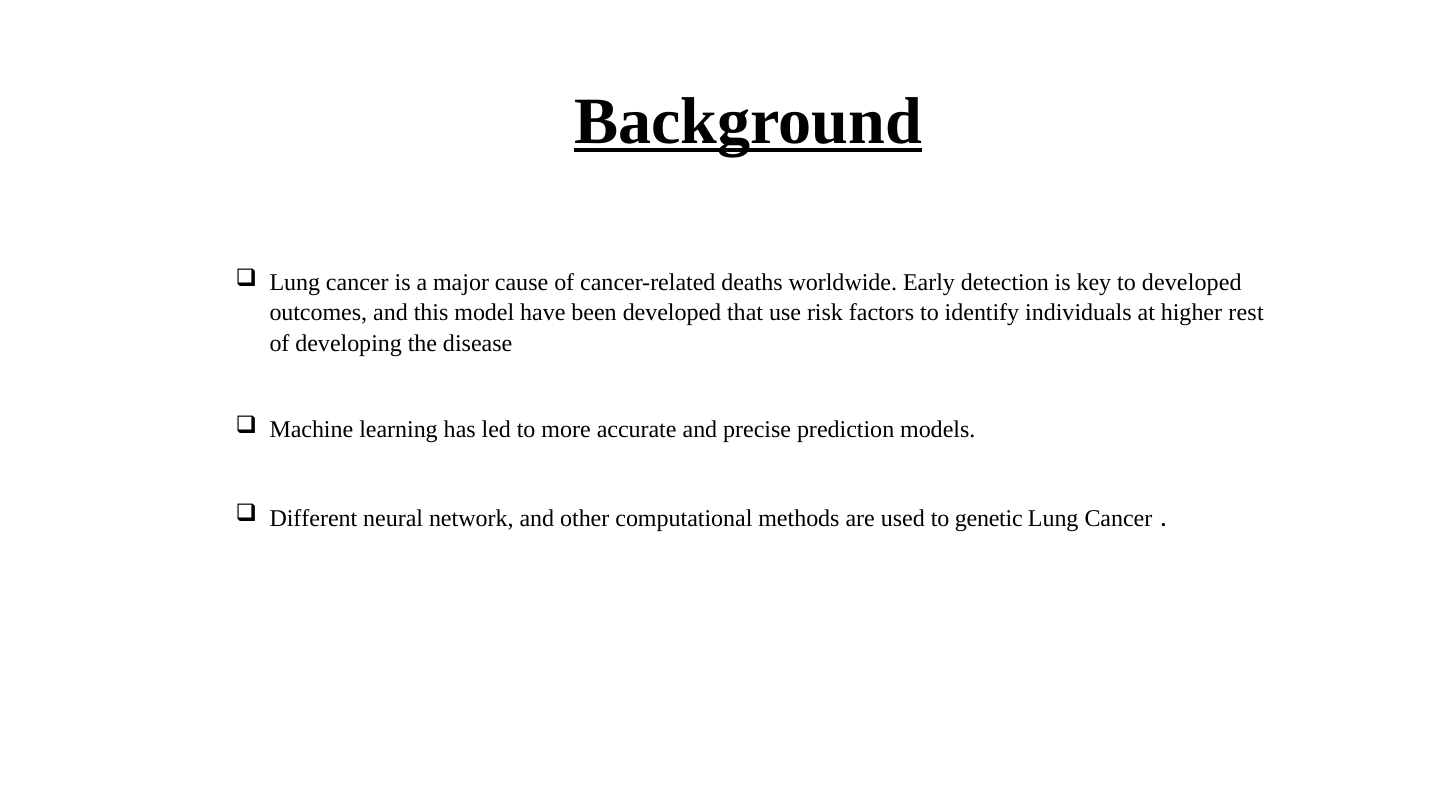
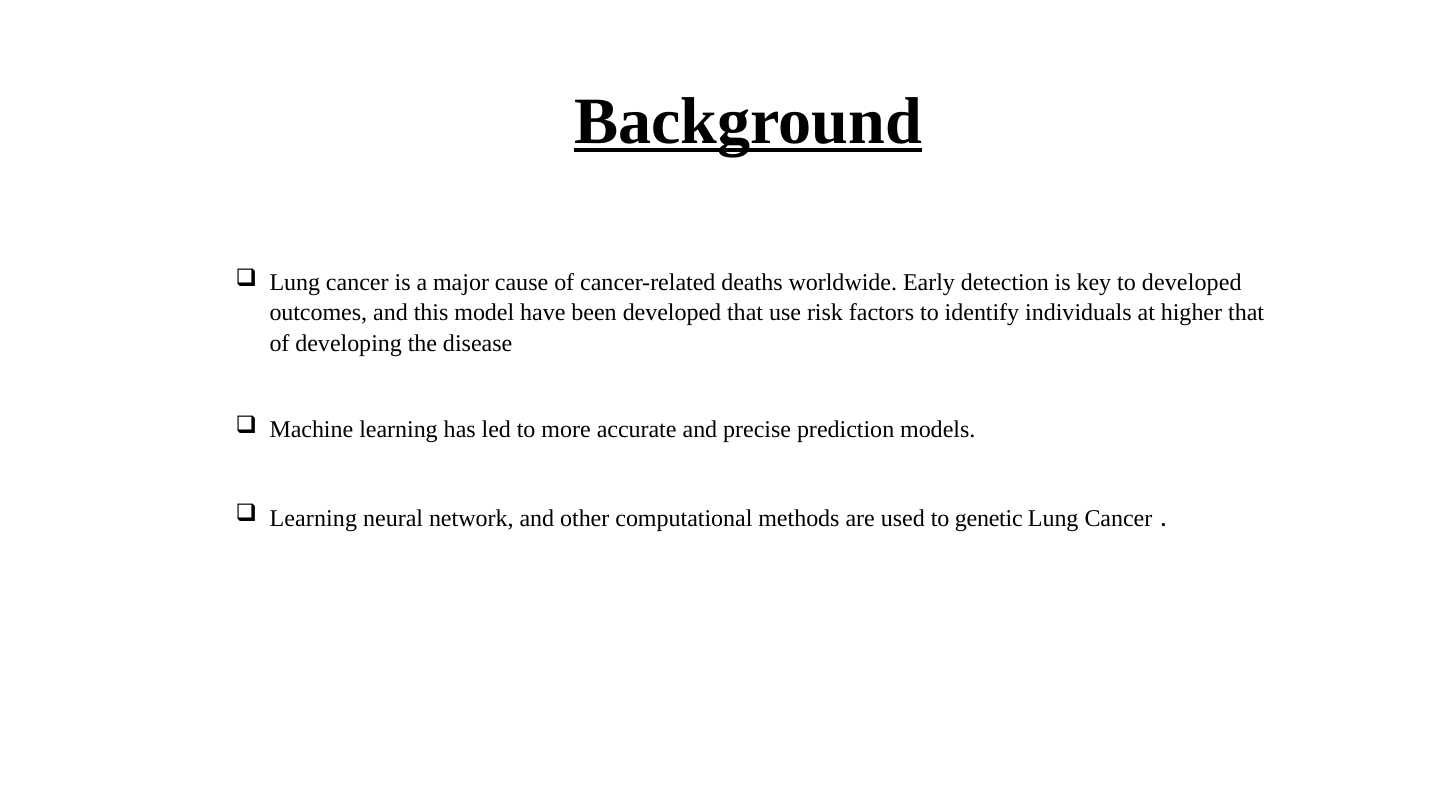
higher rest: rest -> that
Different at (313, 519): Different -> Learning
